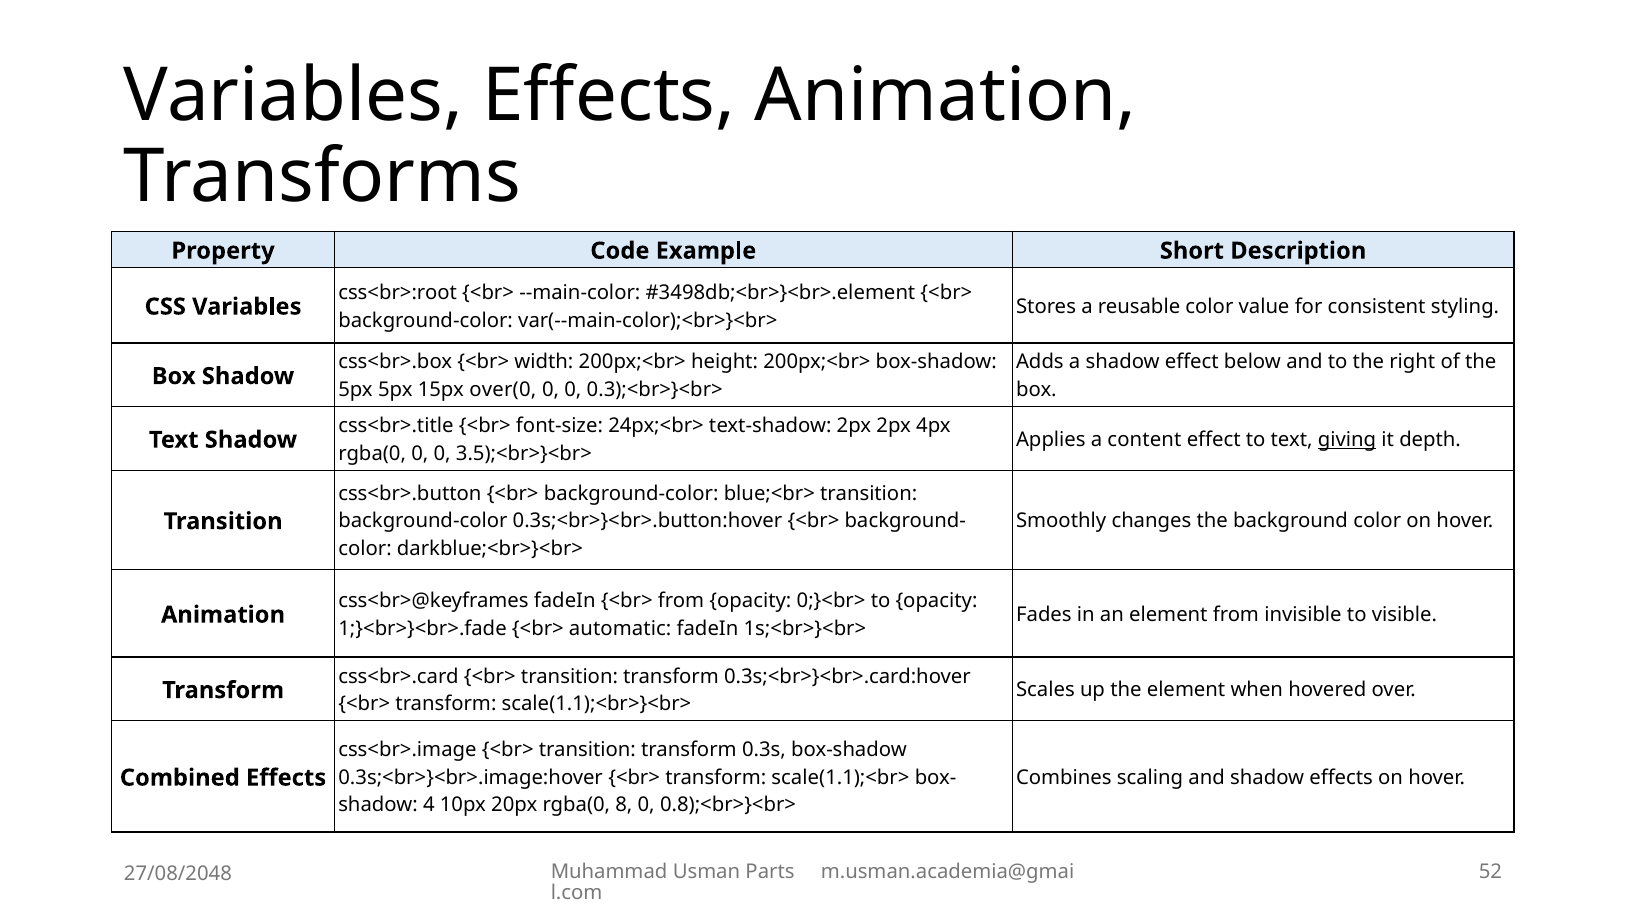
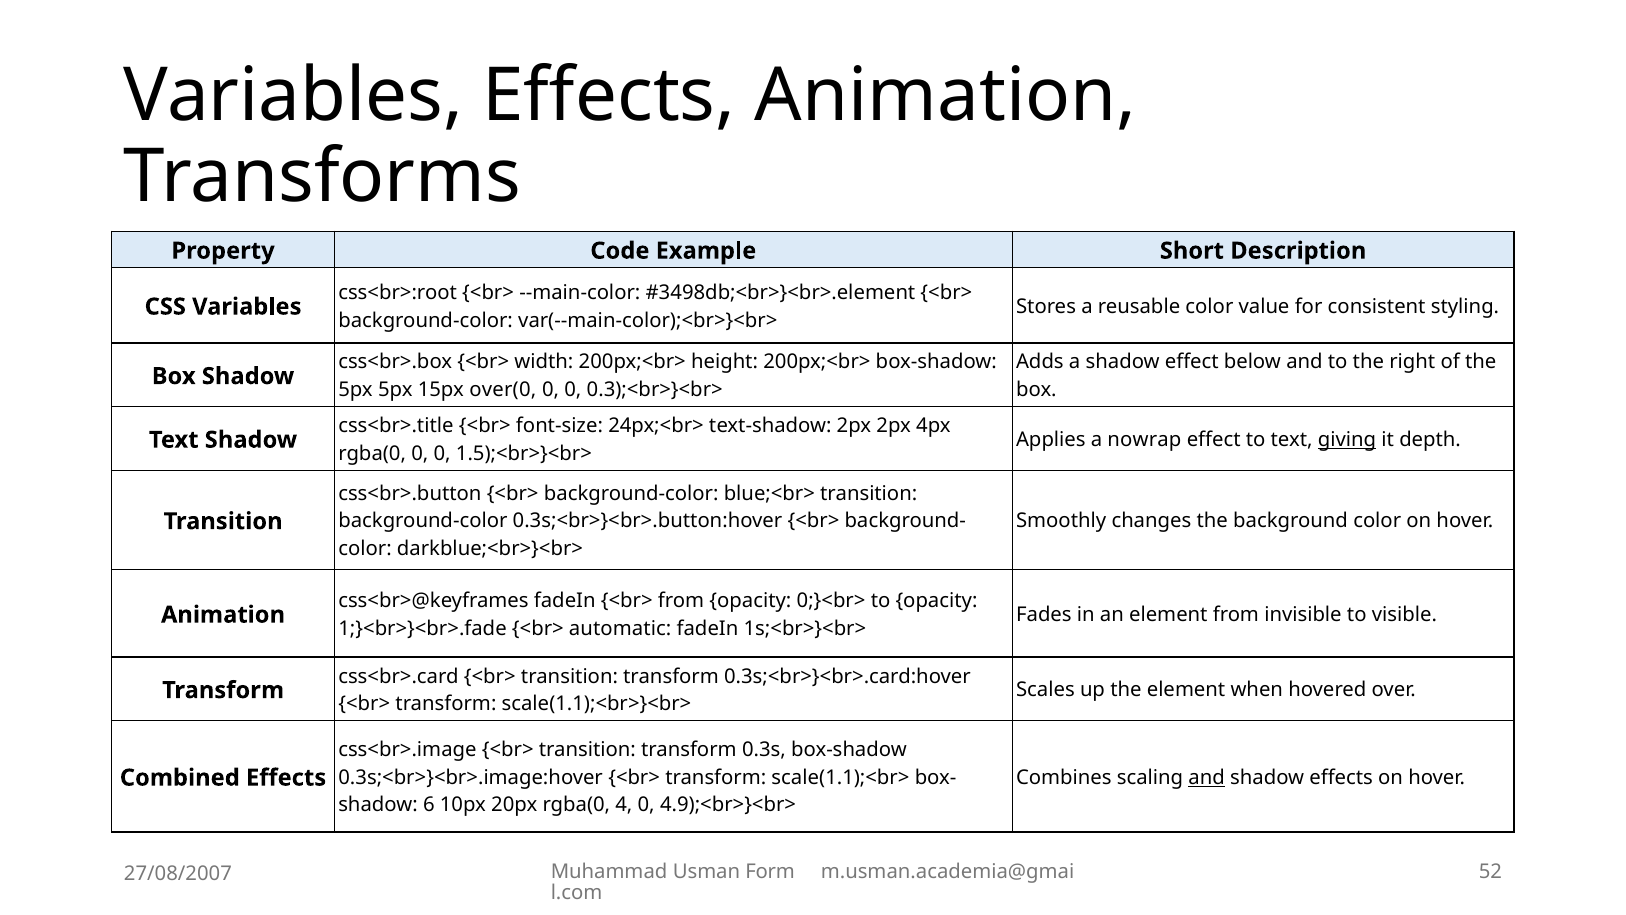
content: content -> nowrap
3.5);<br>}<br>: 3.5);<br>}<br> -> 1.5);<br>}<br>
and at (1207, 777) underline: none -> present
4: 4 -> 6
8: 8 -> 4
0.8);<br>}<br>: 0.8);<br>}<br> -> 4.9);<br>}<br>
Parts: Parts -> Form
27/08/2048: 27/08/2048 -> 27/08/2007
